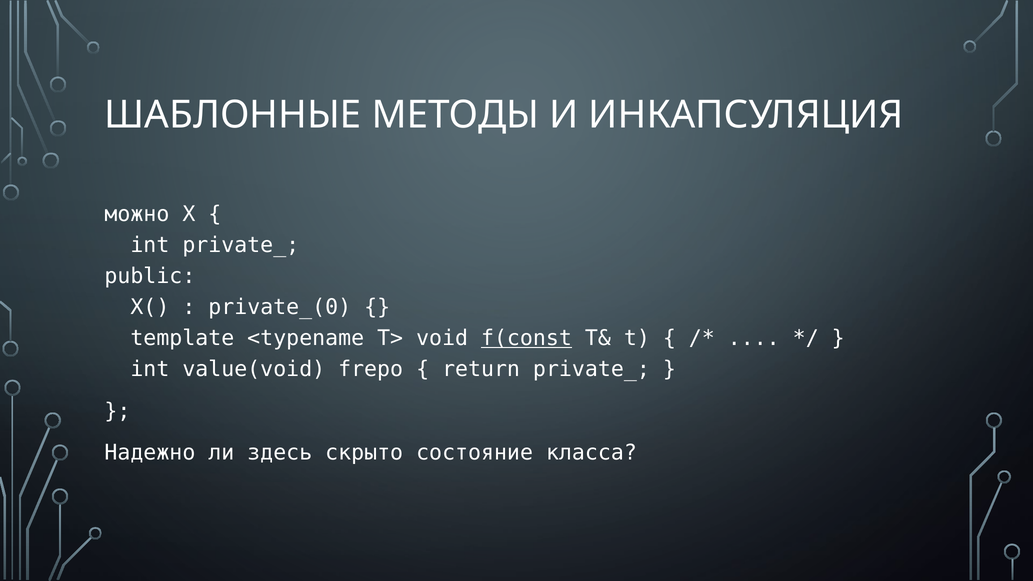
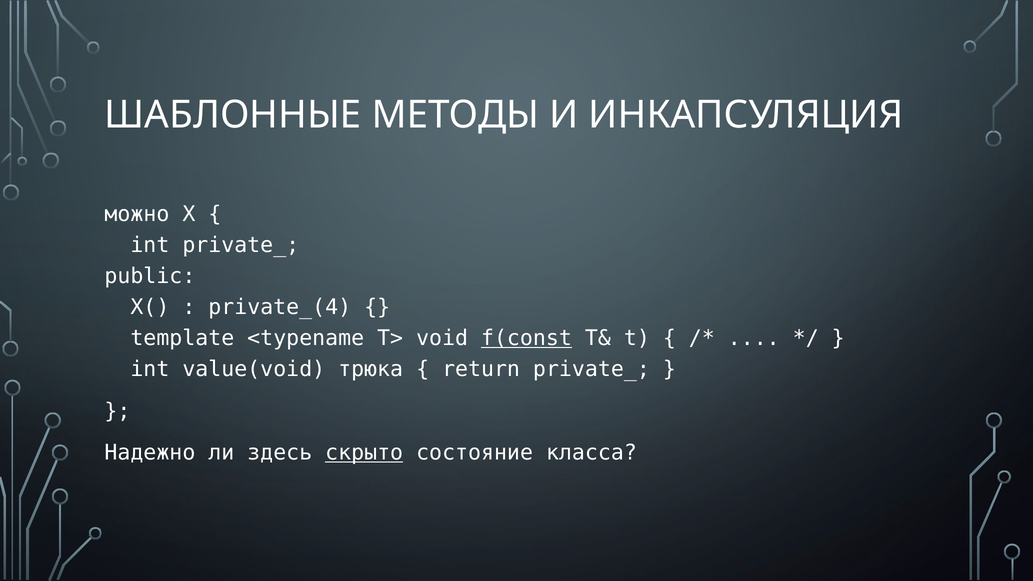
private_(0: private_(0 -> private_(4
frepo: frepo -> трюка
скрыто underline: none -> present
